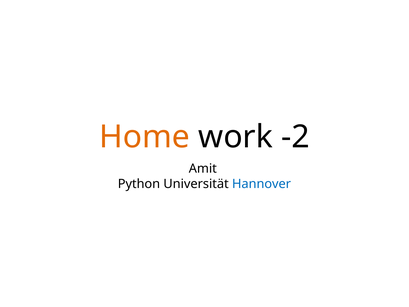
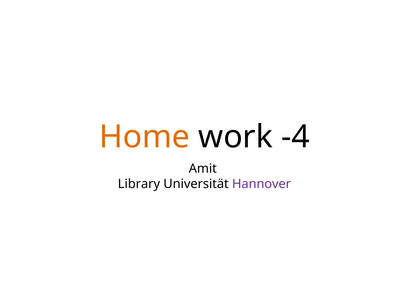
-2: -2 -> -4
Python: Python -> Library
Hannover colour: blue -> purple
